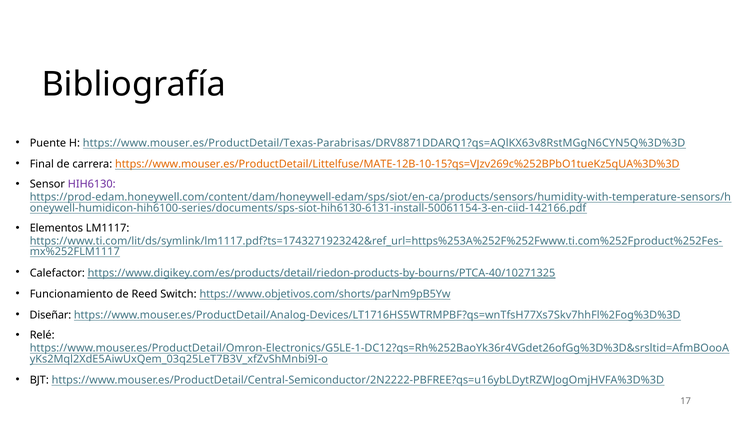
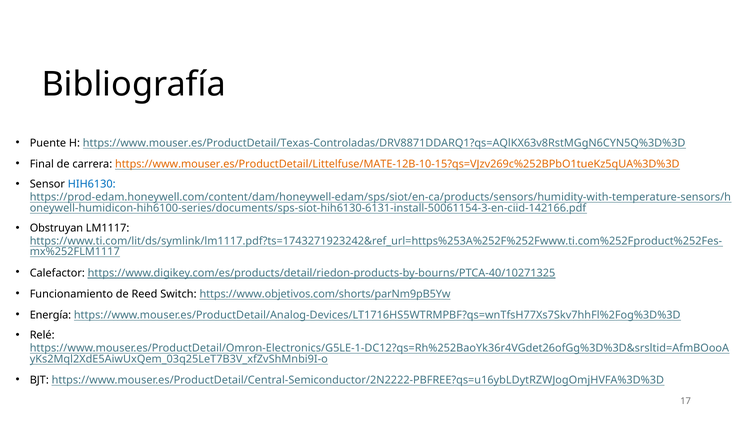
https://www.mouser.es/ProductDetail/Texas-Parabrisas/DRV8871DDARQ1?qs=AQlKX63v8RstMGgN6CYN5Q%3D%3D: https://www.mouser.es/ProductDetail/Texas-Parabrisas/DRV8871DDARQ1?qs=AQlKX63v8RstMGgN6CYN5Q%3D%3D -> https://www.mouser.es/ProductDetail/Texas-Controladas/DRV8871DDARQ1?qs=AQlKX63v8RstMGgN6CYN5Q%3D%3D
HIH6130 colour: purple -> blue
Elementos: Elementos -> Obstruyan
Diseñar: Diseñar -> Energía
